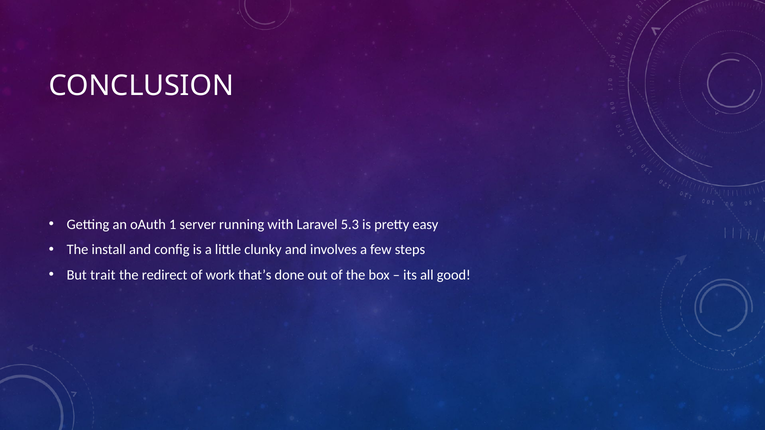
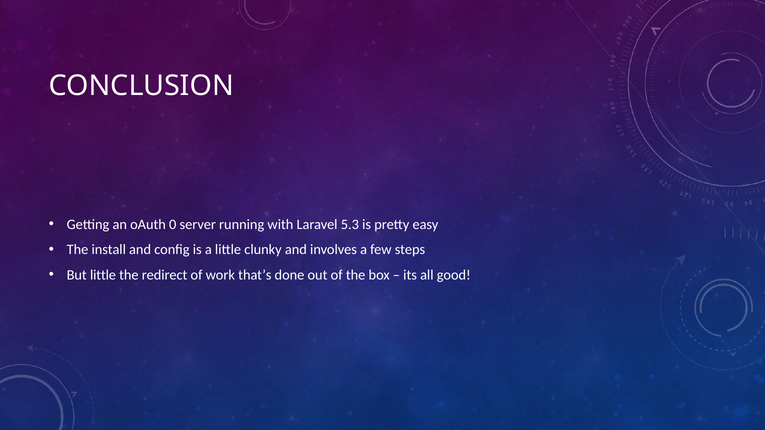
1: 1 -> 0
But trait: trait -> little
